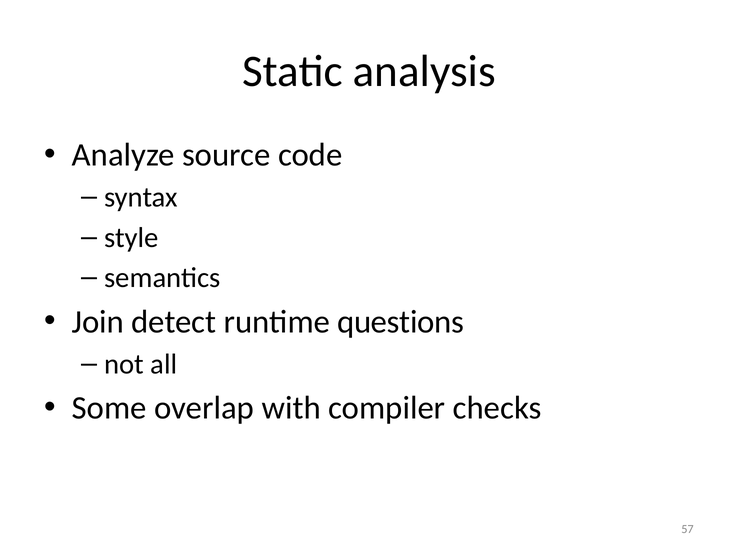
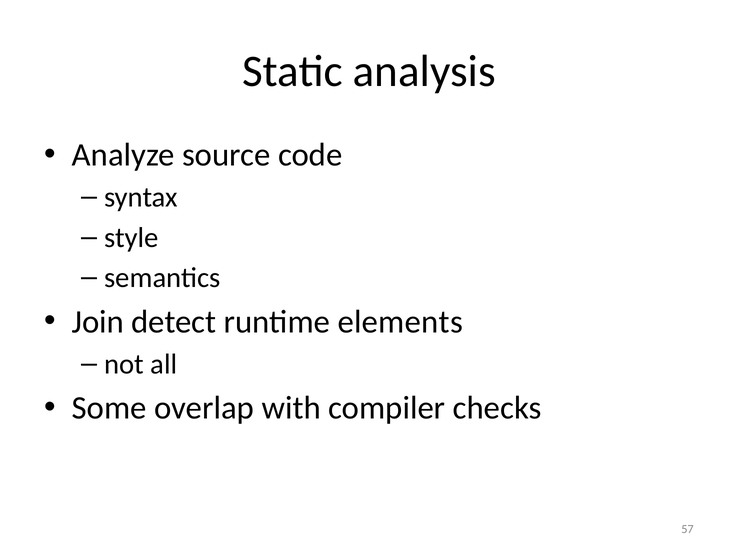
questions: questions -> elements
